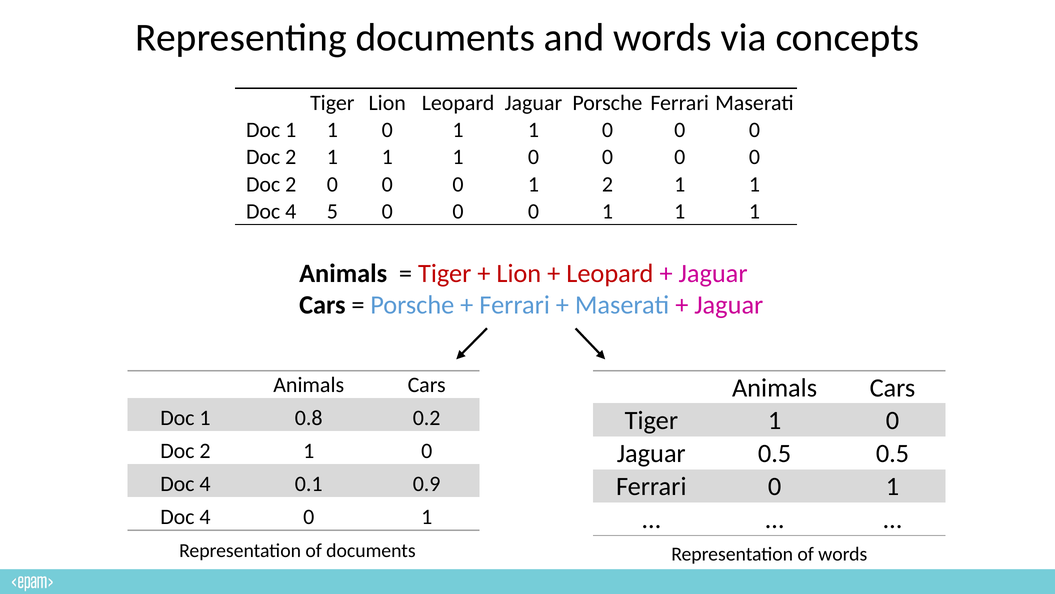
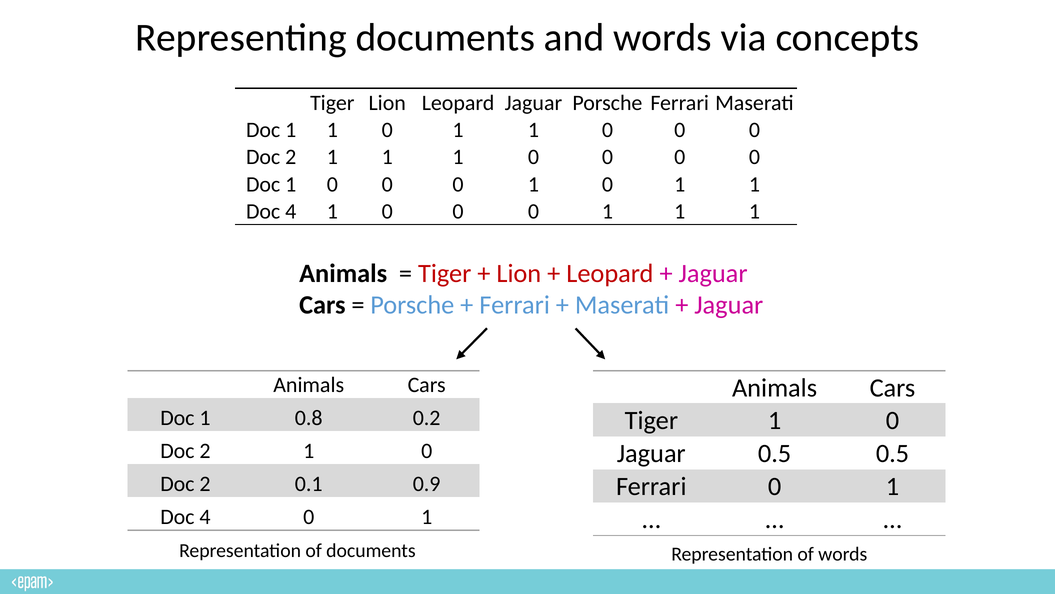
2 at (291, 184): 2 -> 1
0 1 2: 2 -> 0
4 5: 5 -> 1
4 at (205, 483): 4 -> 2
